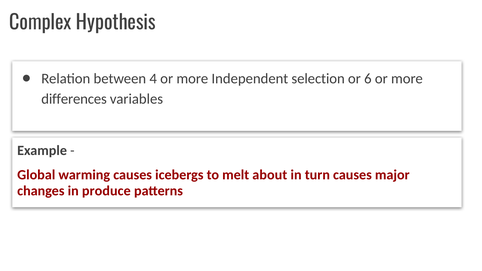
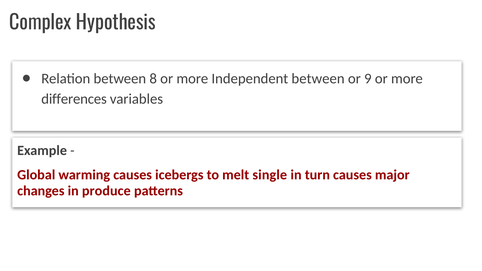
4: 4 -> 8
Independent selection: selection -> between
6: 6 -> 9
about: about -> single
